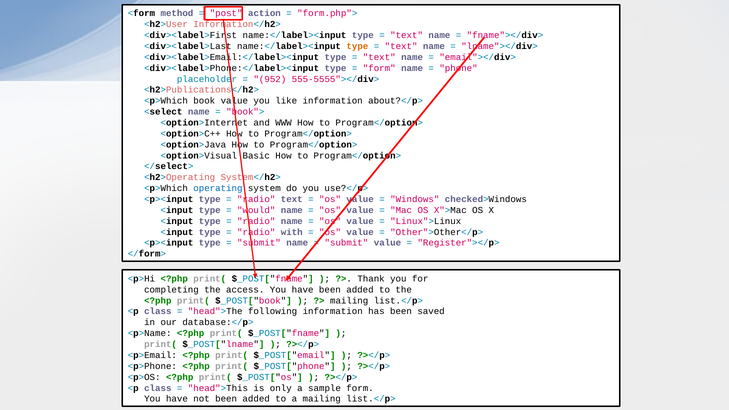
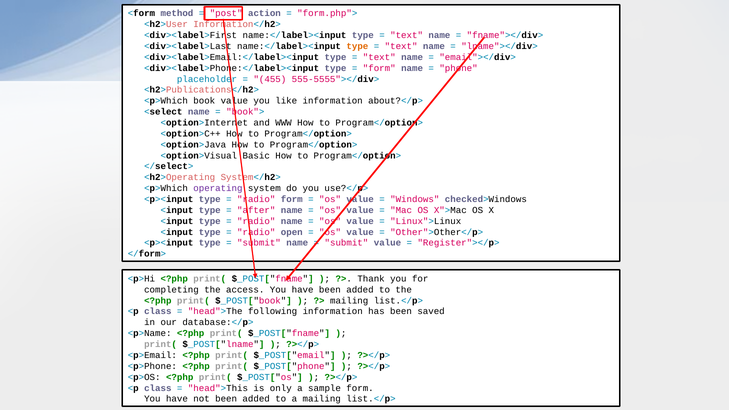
952: 952 -> 455
operating colour: blue -> purple
radio text: text -> form
would: would -> after
with: with -> open
